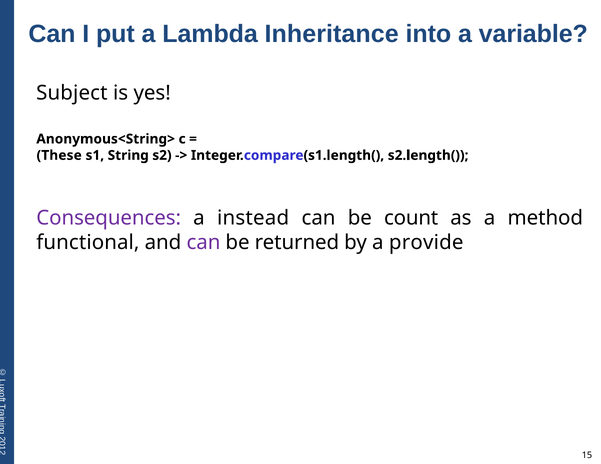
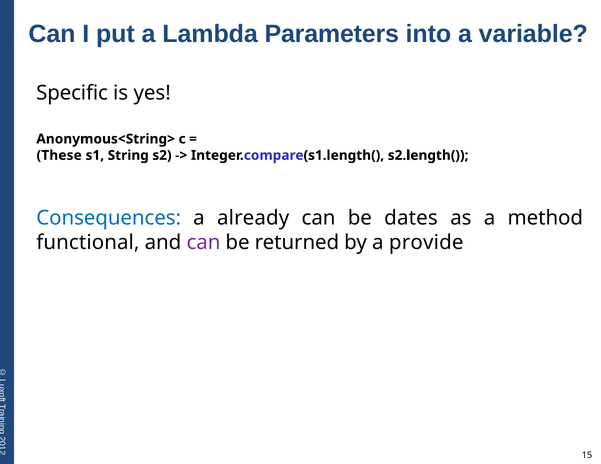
Inheritance: Inheritance -> Parameters
Subject: Subject -> Specific
Consequences colour: purple -> blue
instead: instead -> already
count: count -> dates
